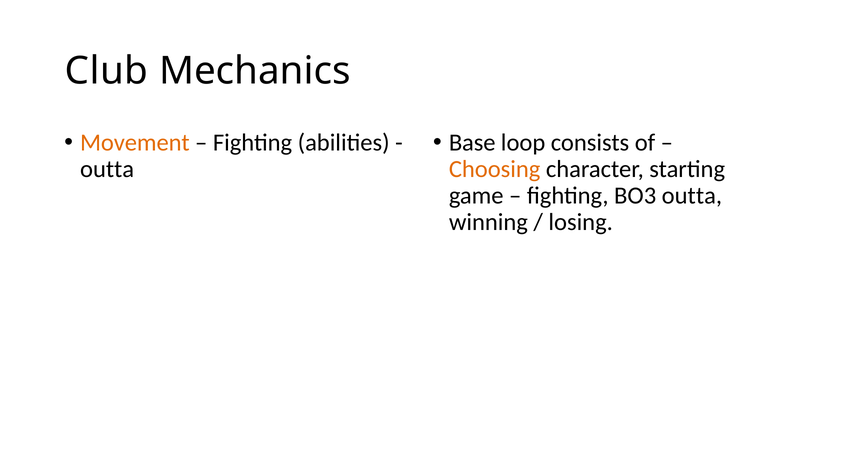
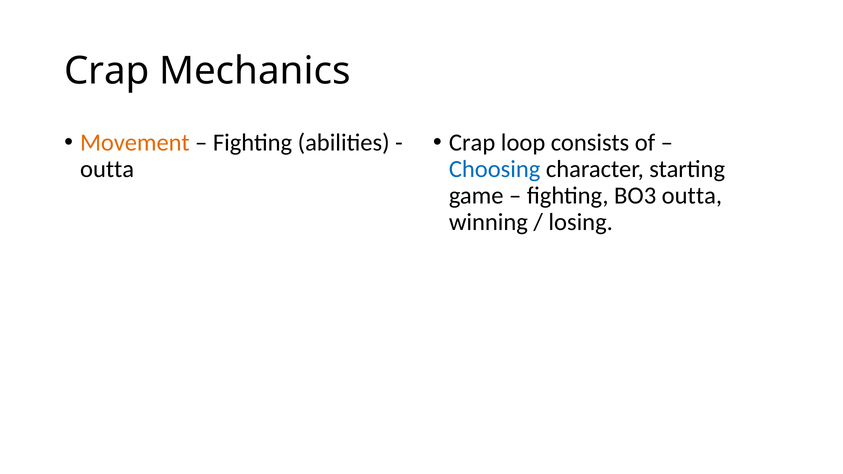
Club at (106, 71): Club -> Crap
Base at (472, 142): Base -> Crap
Choosing colour: orange -> blue
